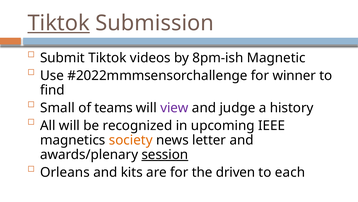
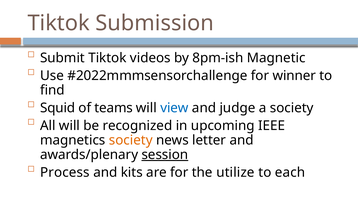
Tiktok at (59, 23) underline: present -> none
Small: Small -> Squid
view colour: purple -> blue
a history: history -> society
Orleans: Orleans -> Process
driven: driven -> utilize
